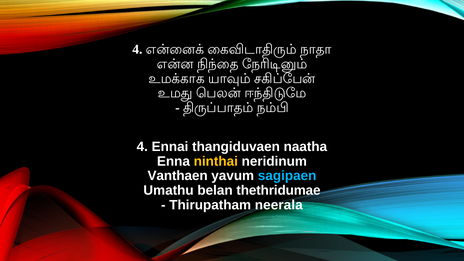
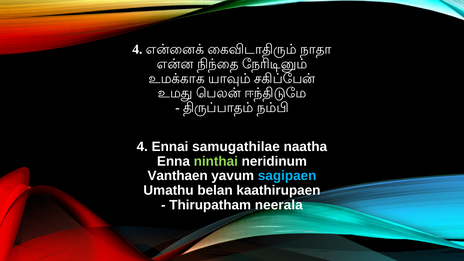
thangiduvaen: thangiduvaen -> samugathilae
ninthai colour: yellow -> light green
thethridumae: thethridumae -> kaathirupaen
